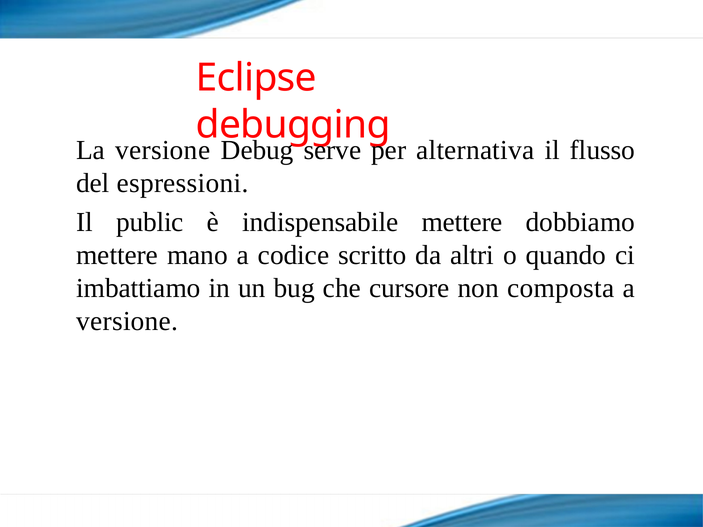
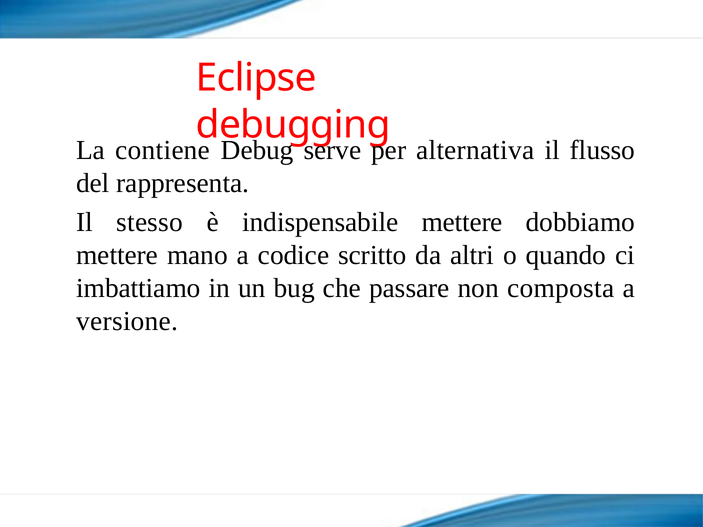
La versione: versione -> contiene
espressioni: espressioni -> rappresenta
public: public -> stesso
cursore: cursore -> passare
